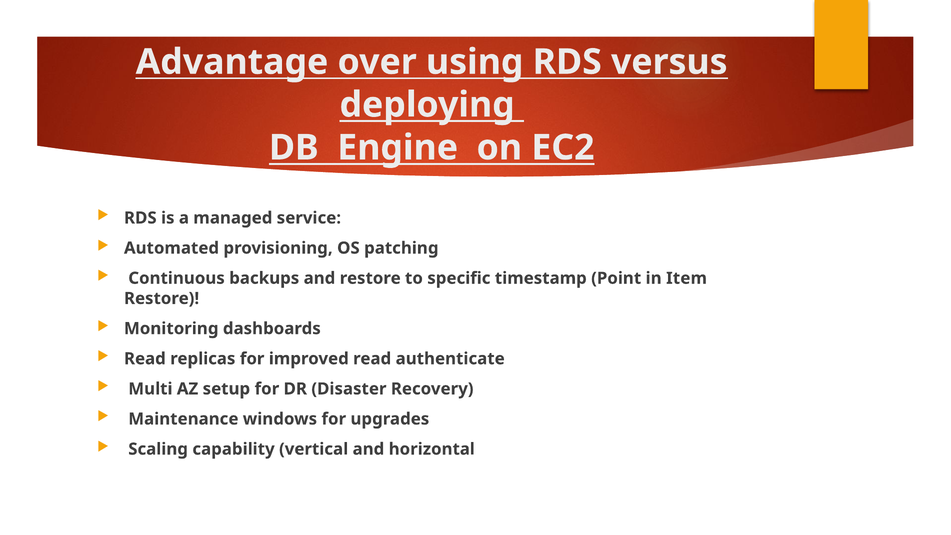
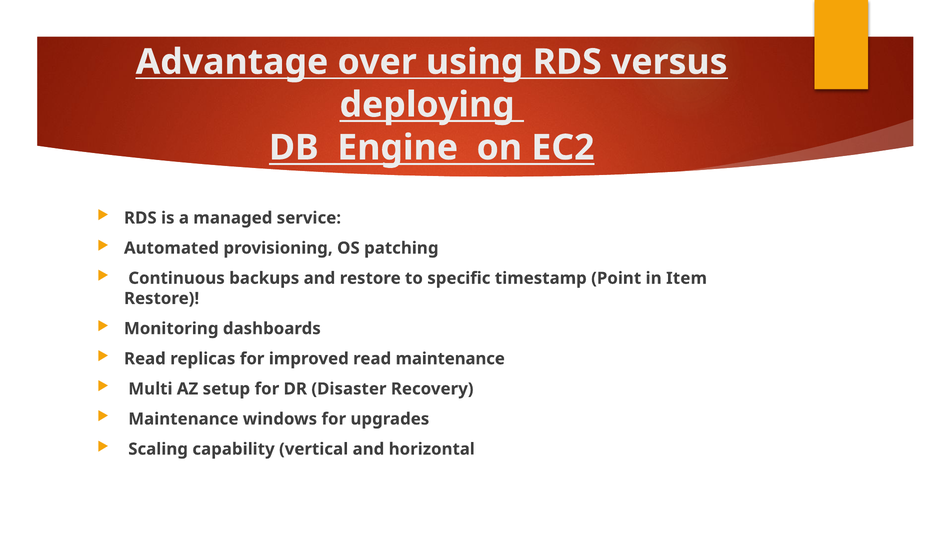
read authenticate: authenticate -> maintenance
